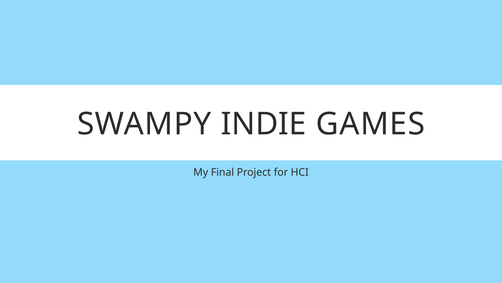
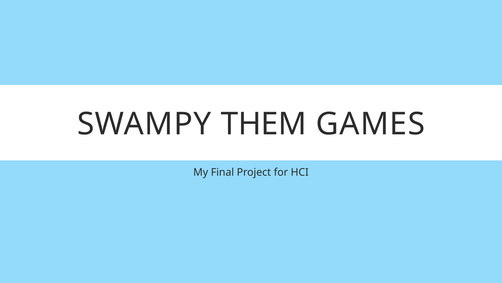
INDIE: INDIE -> THEM
